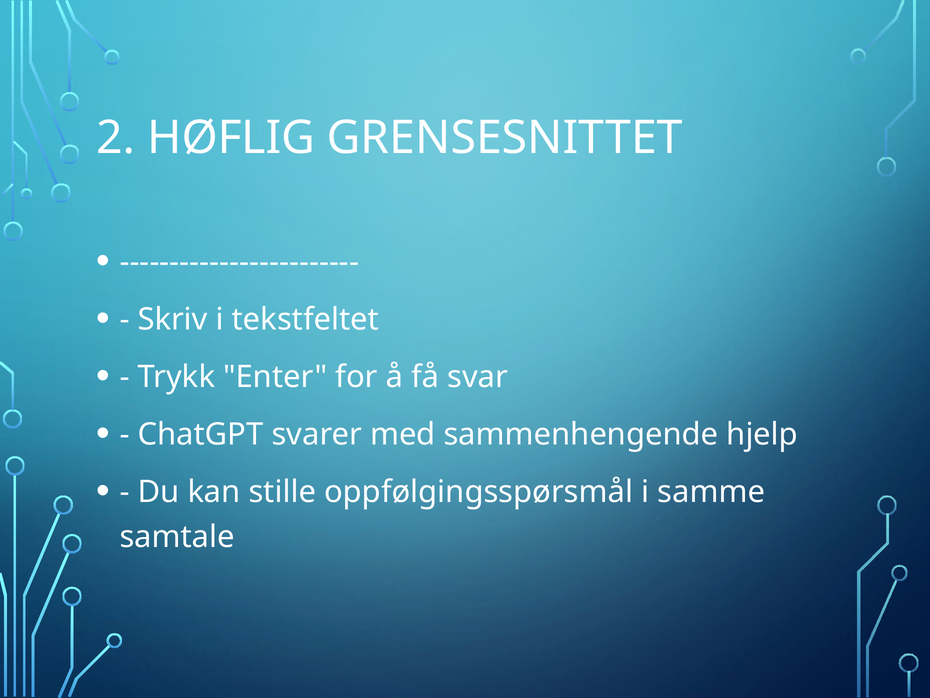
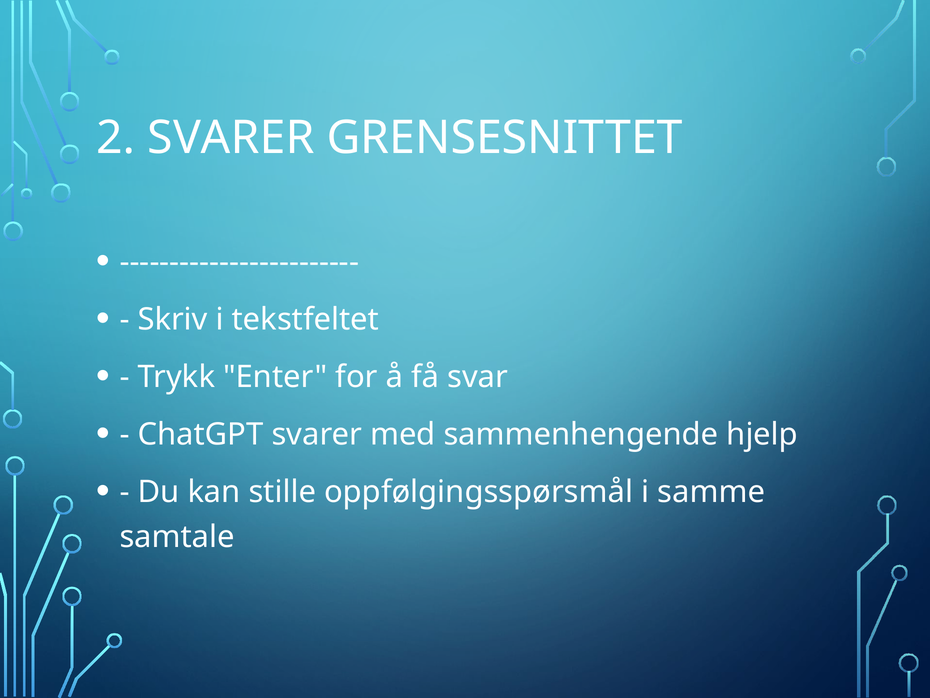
2 HØFLIG: HØFLIG -> SVARER
